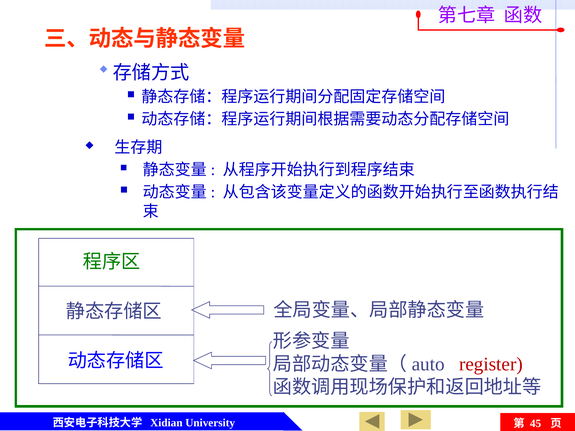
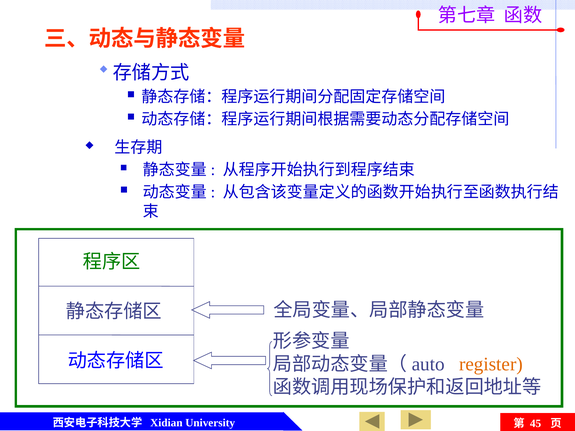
register colour: red -> orange
